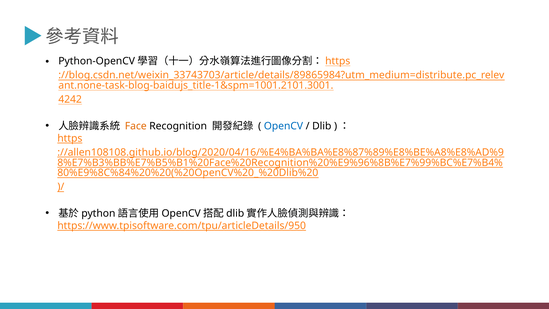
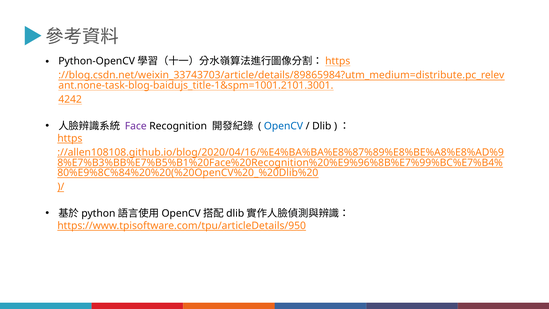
Face colour: orange -> purple
